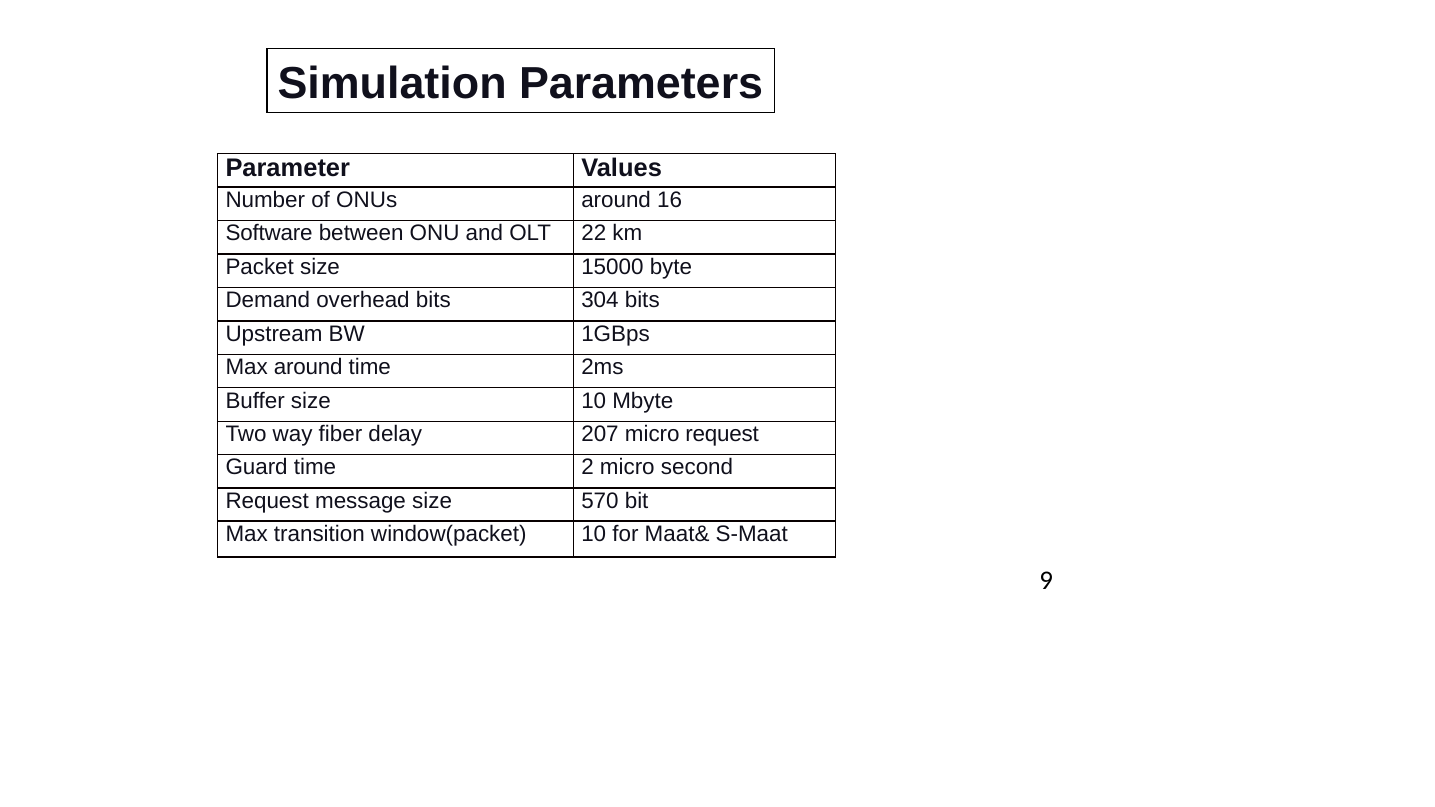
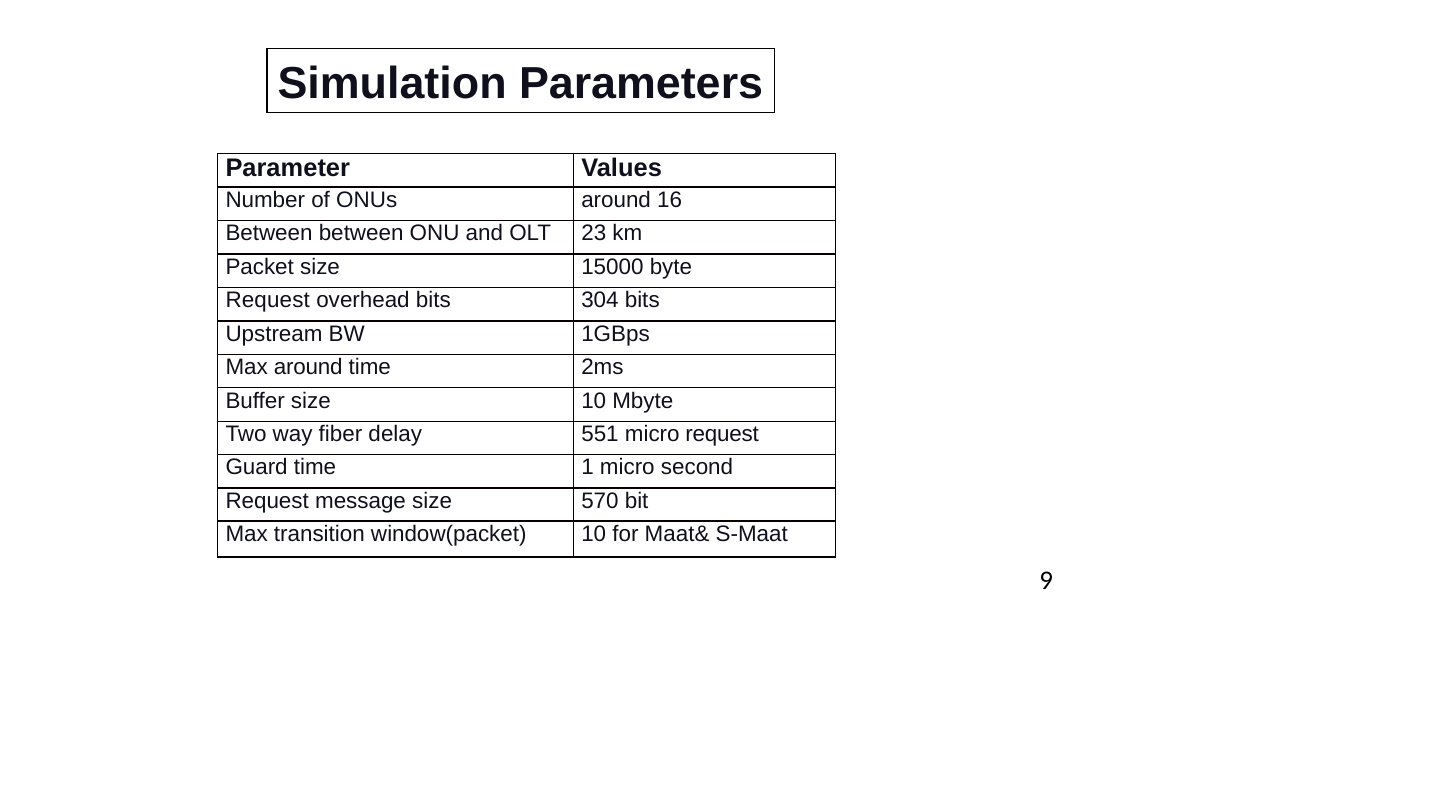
Software at (269, 233): Software -> Between
22: 22 -> 23
Demand at (268, 300): Demand -> Request
207: 207 -> 551
2: 2 -> 1
